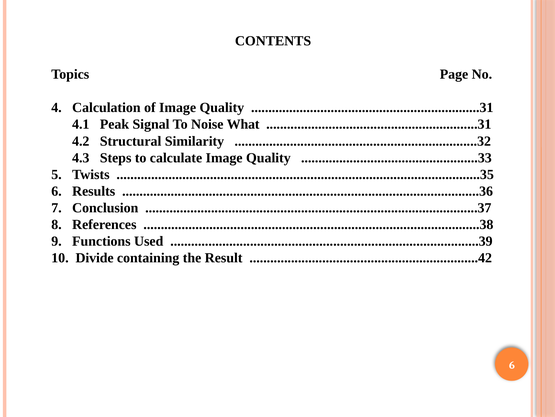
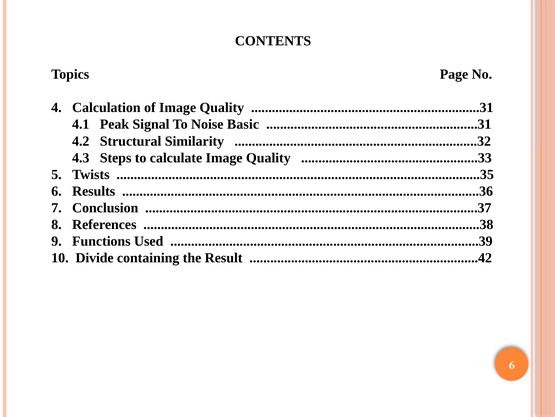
What: What -> Basic
